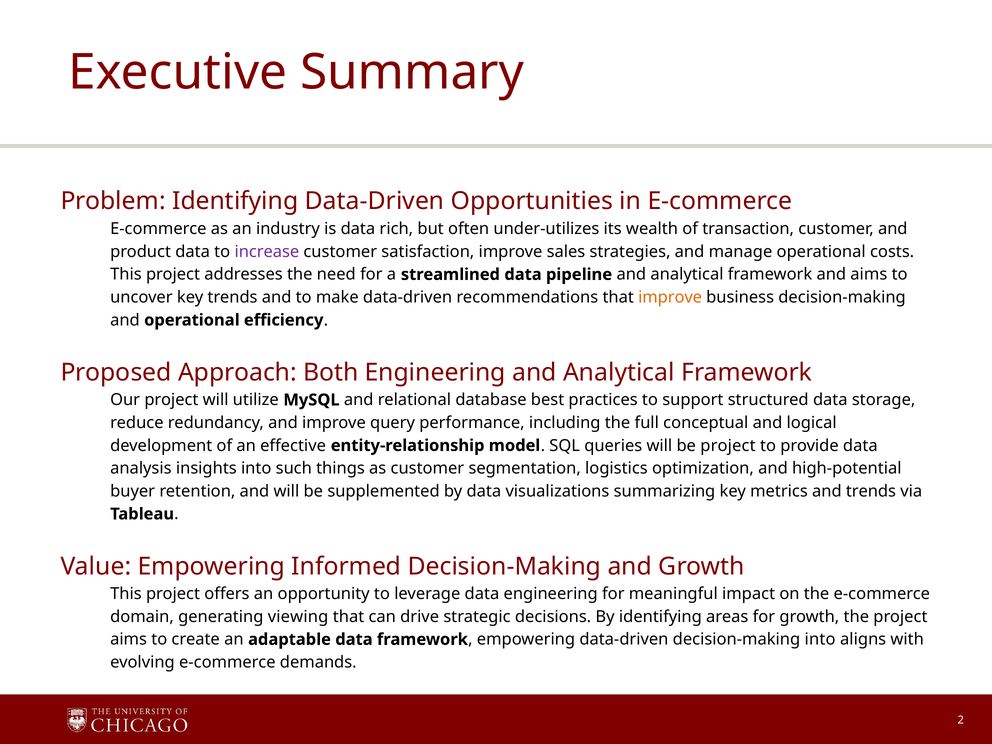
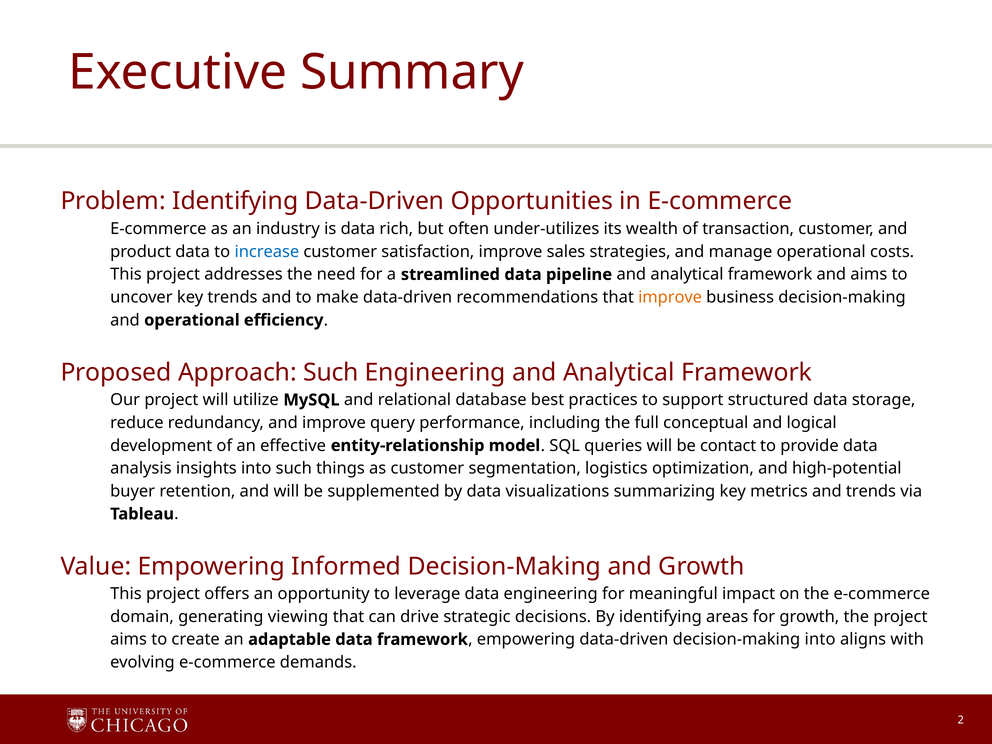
increase colour: purple -> blue
Approach Both: Both -> Such
be project: project -> contact
